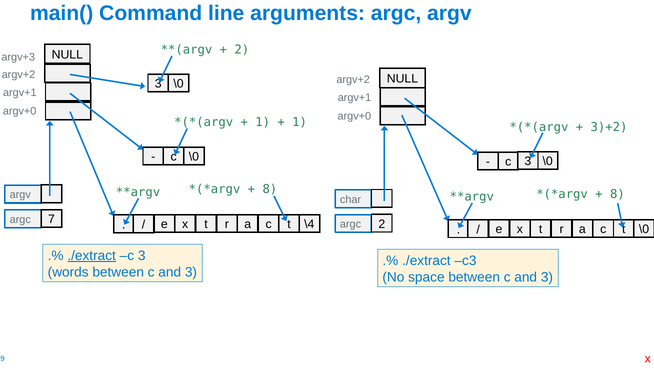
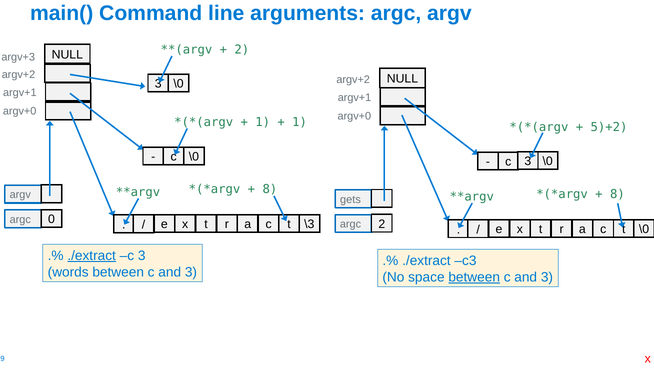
3)+2: 3)+2 -> 5)+2
char: char -> gets
7: 7 -> 0
\4: \4 -> \3
between at (474, 277) underline: none -> present
